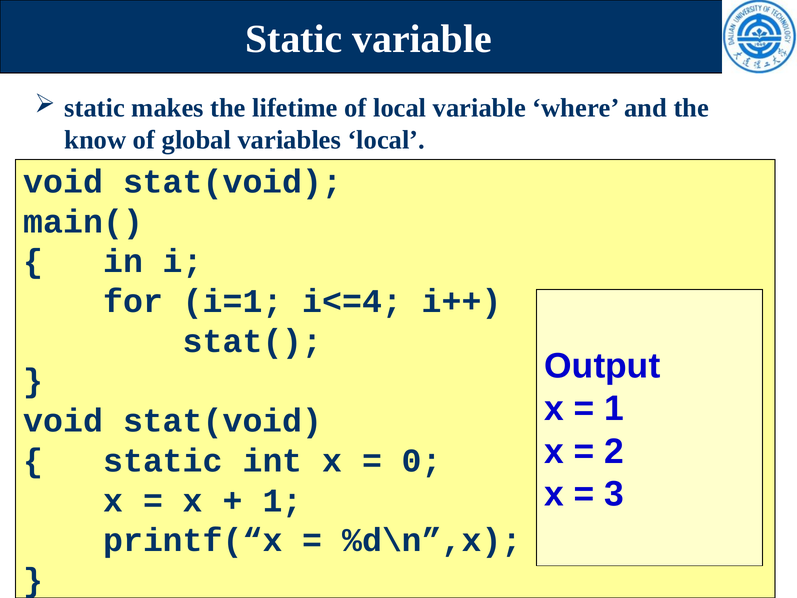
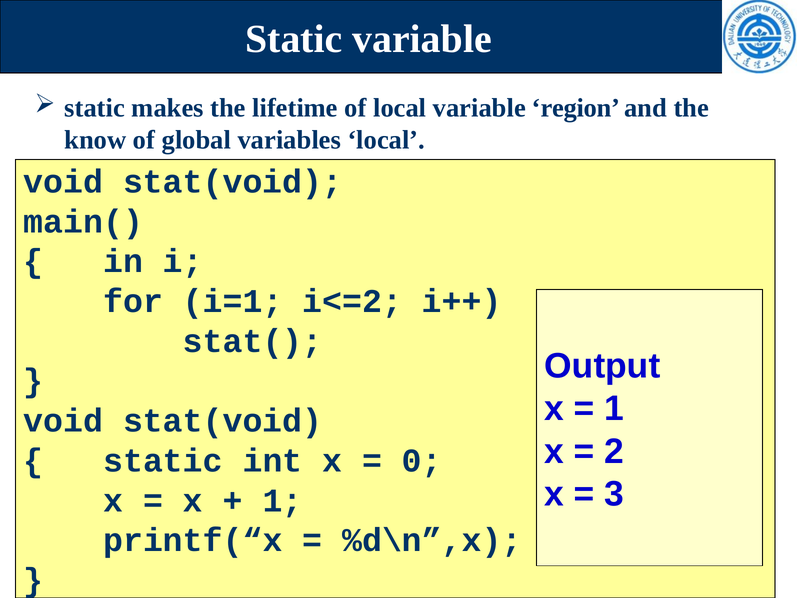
where: where -> region
i<=4: i<=4 -> i<=2
